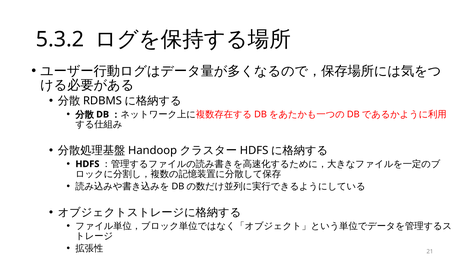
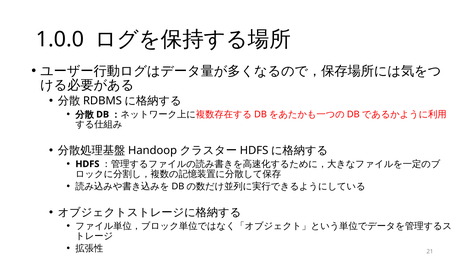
5.3.2: 5.3.2 -> 1.0.0
